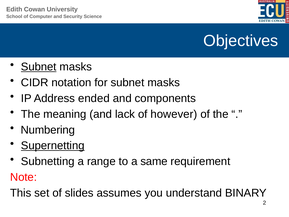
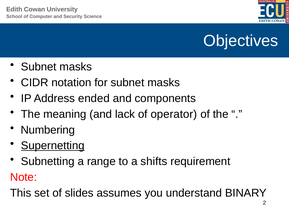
Subnet at (39, 67) underline: present -> none
however: however -> operator
same: same -> shifts
